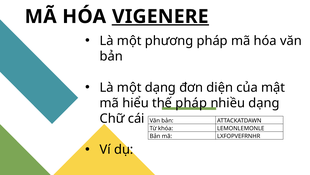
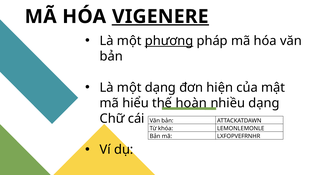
phương underline: none -> present
diện: diện -> hiện
thế pháp: pháp -> hoàn
